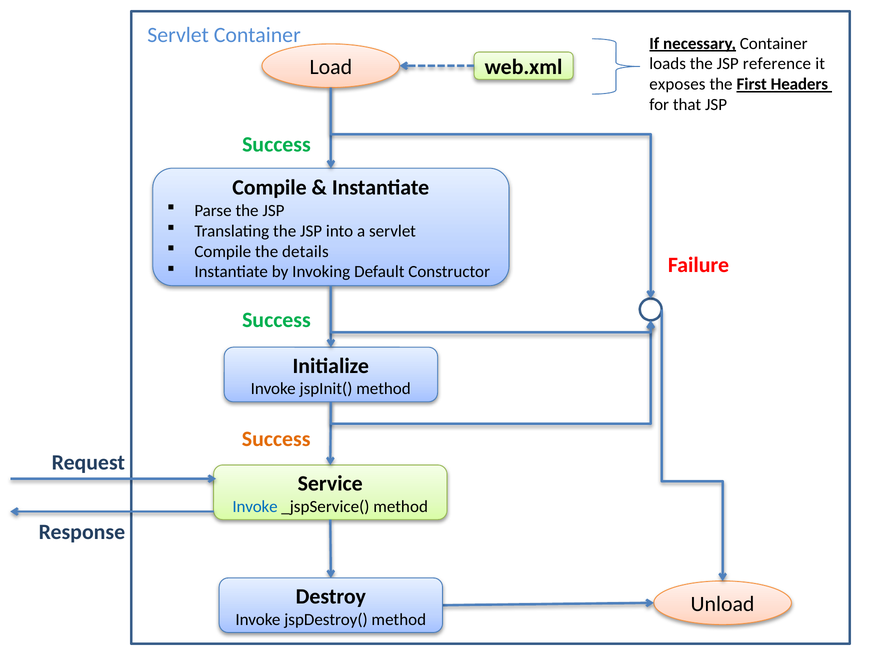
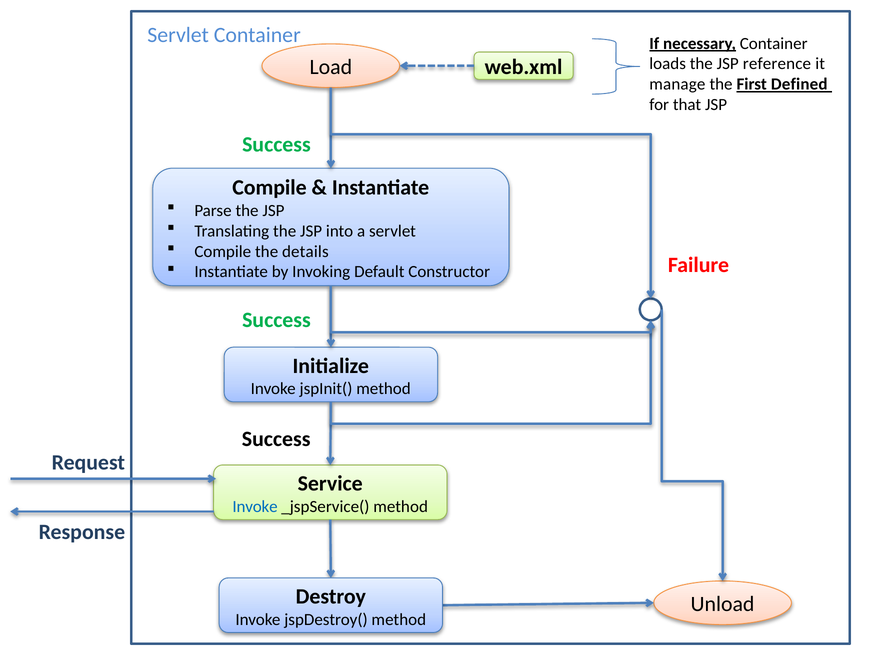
exposes: exposes -> manage
Headers: Headers -> Defined
Success at (276, 440) colour: orange -> black
